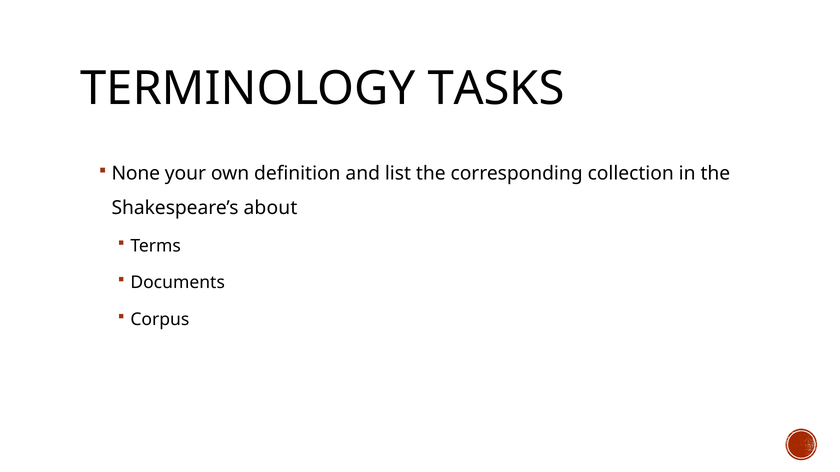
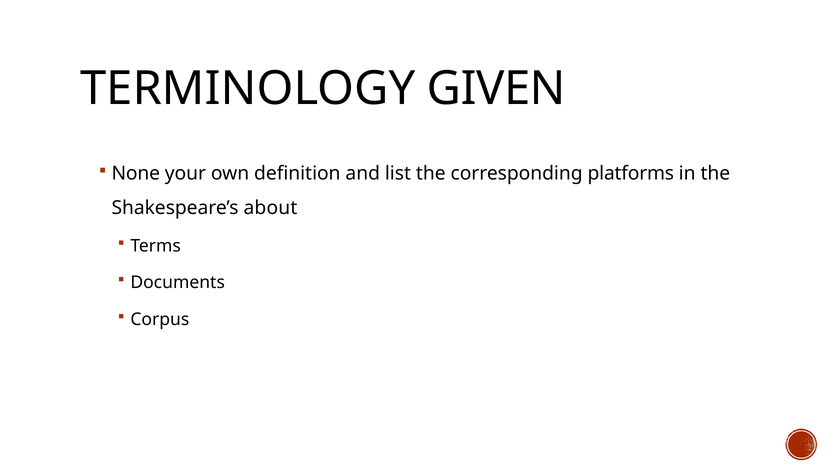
TASKS: TASKS -> GIVEN
collection: collection -> platforms
